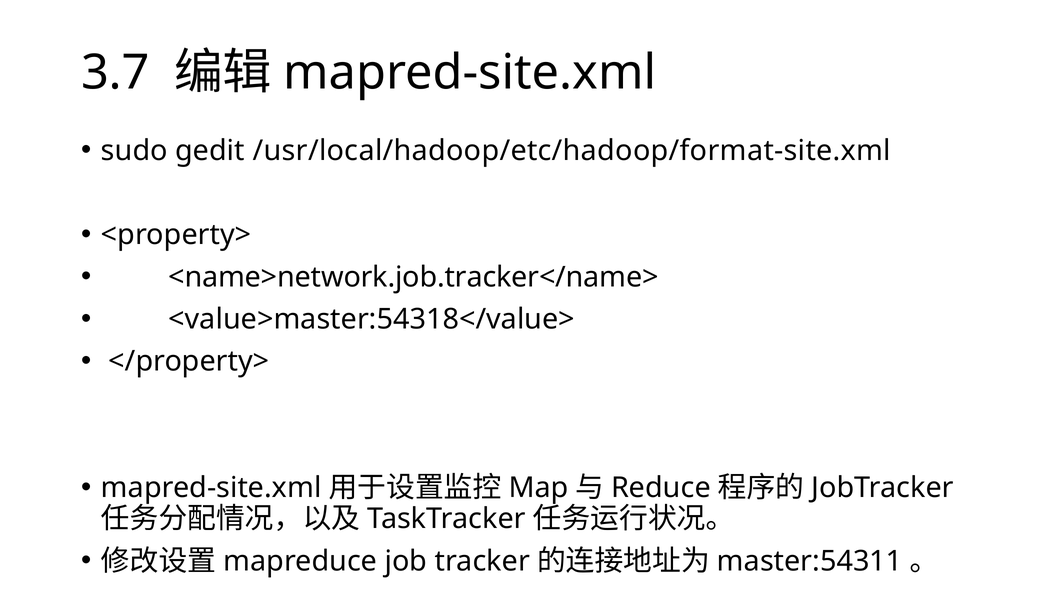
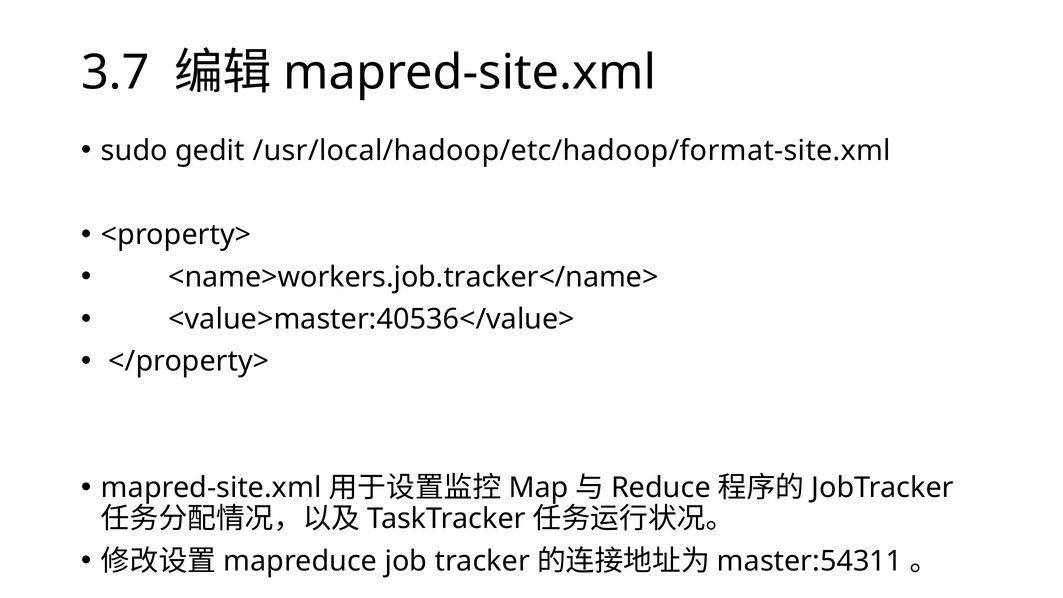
<name>network.job.tracker</name>: <name>network.job.tracker</name> -> <name>workers.job.tracker</name>
<value>master:54318</value>: <value>master:54318</value> -> <value>master:40536</value>
